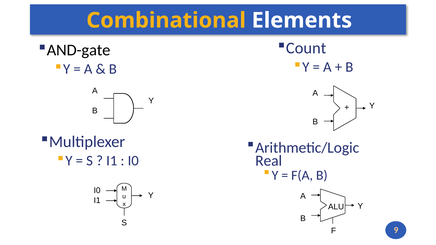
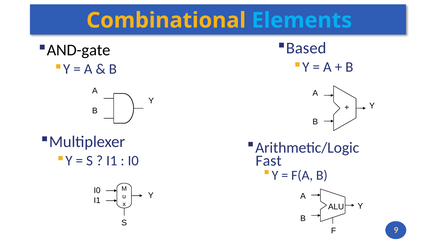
Elements colour: white -> light blue
Count: Count -> Based
Real: Real -> Fast
